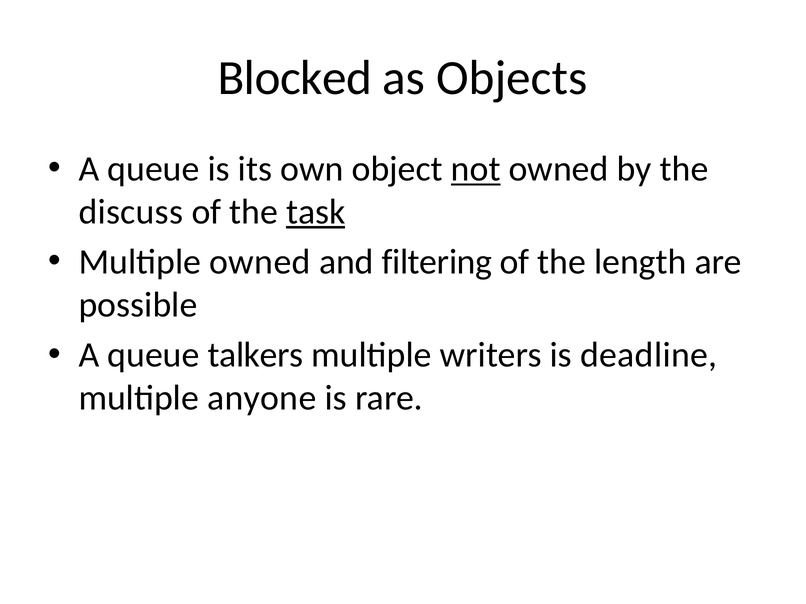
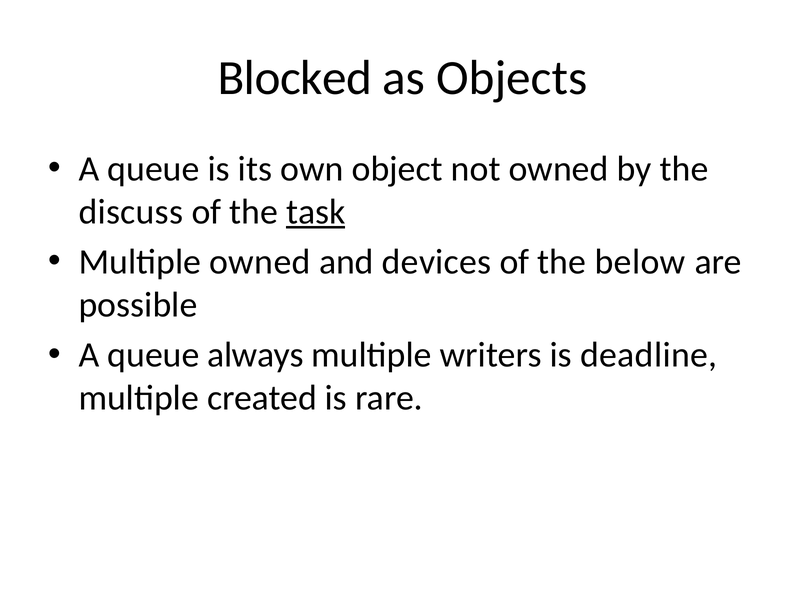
not underline: present -> none
filtering: filtering -> devices
length: length -> below
talkers: talkers -> always
anyone: anyone -> created
